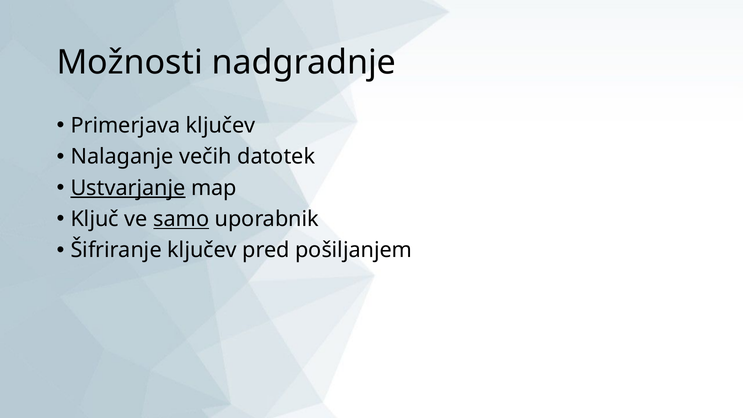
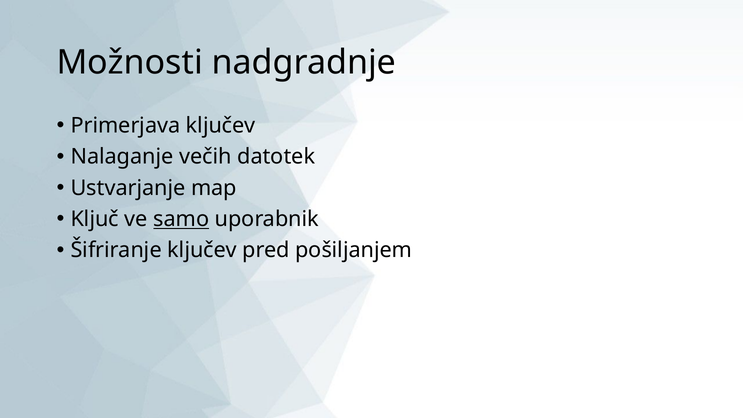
Ustvarjanje underline: present -> none
